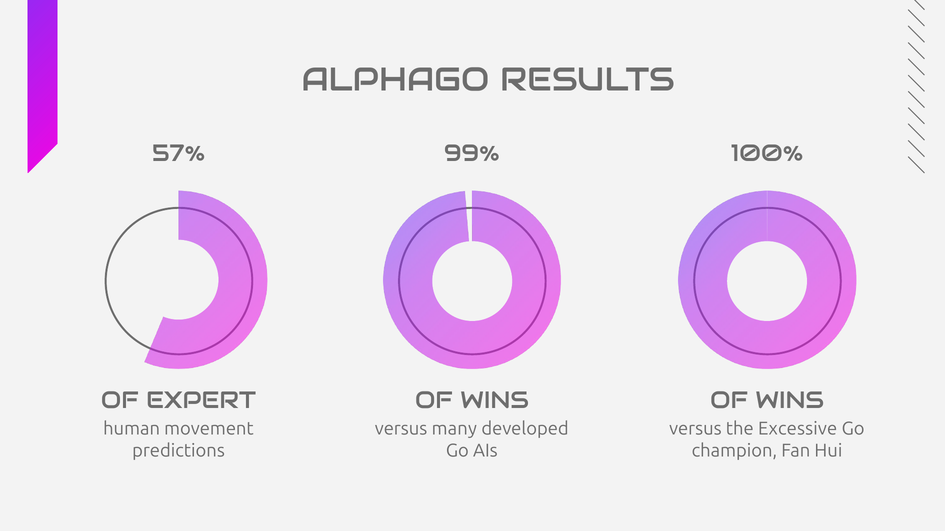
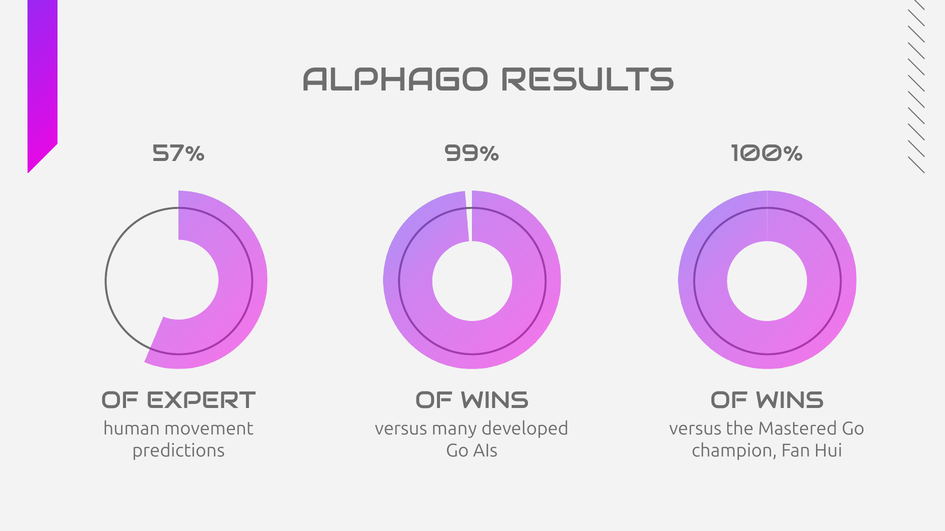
Excessive: Excessive -> Mastered
